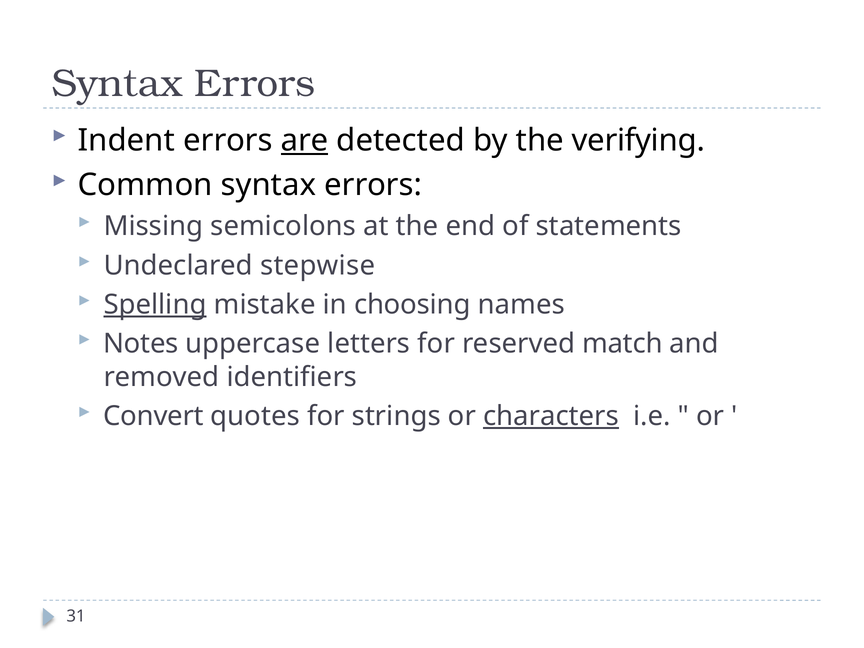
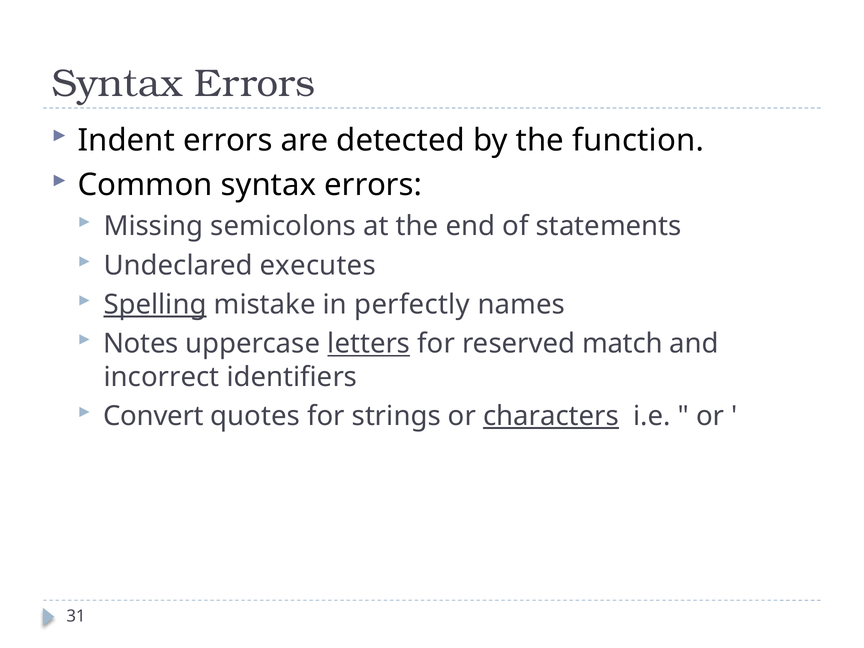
are underline: present -> none
verifying: verifying -> function
stepwise: stepwise -> executes
choosing: choosing -> perfectly
letters underline: none -> present
removed: removed -> incorrect
